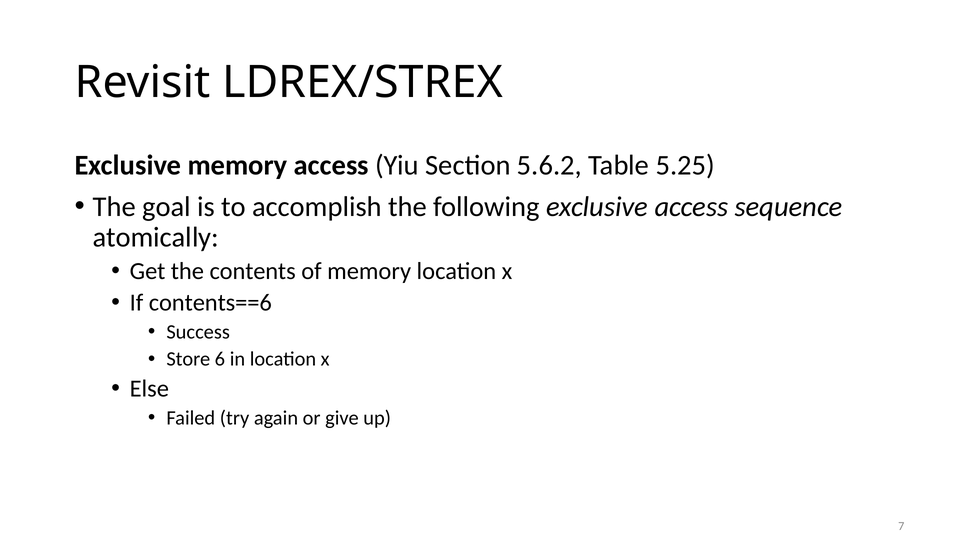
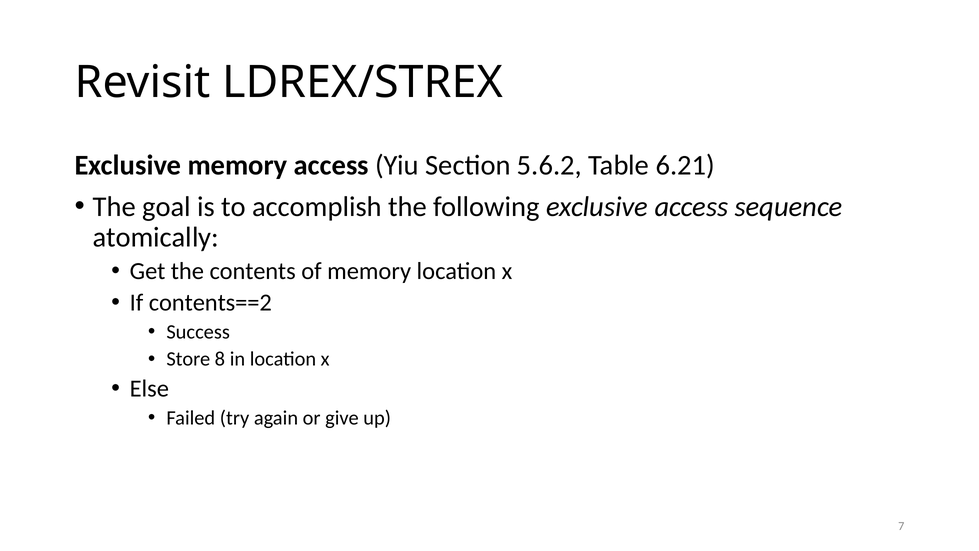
5.25: 5.25 -> 6.21
contents==6: contents==6 -> contents==2
6: 6 -> 8
